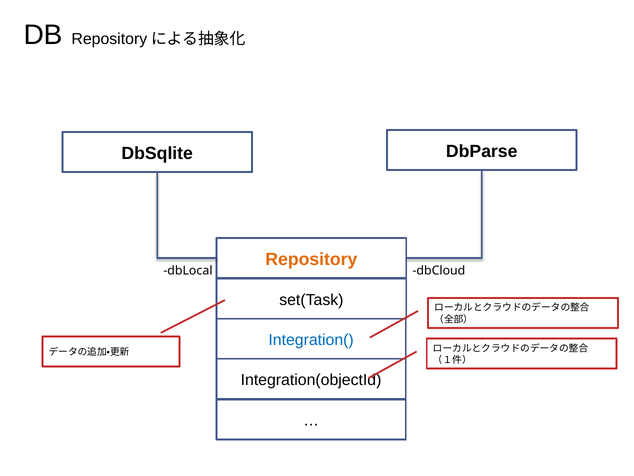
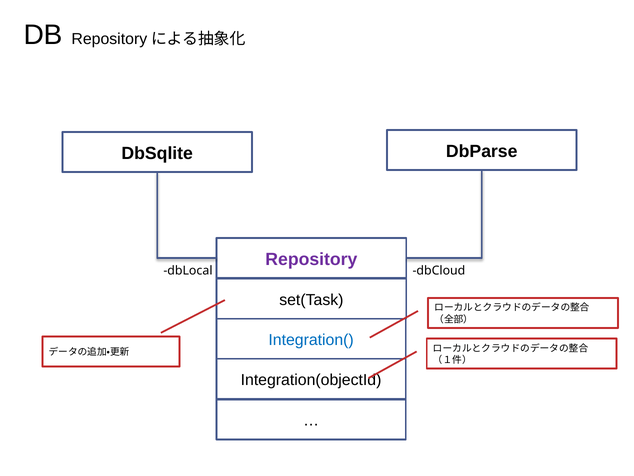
Repository colour: orange -> purple
